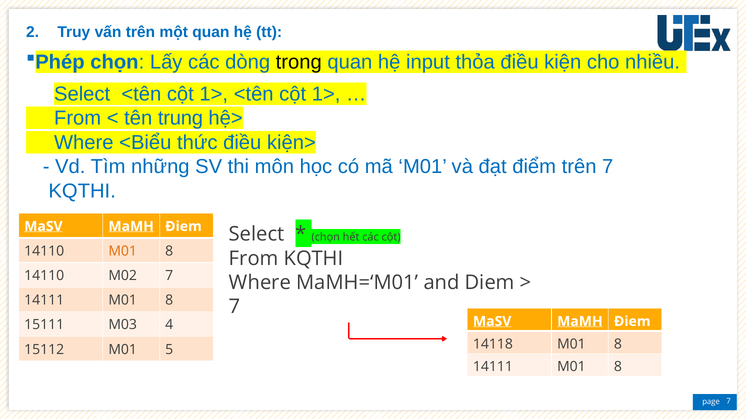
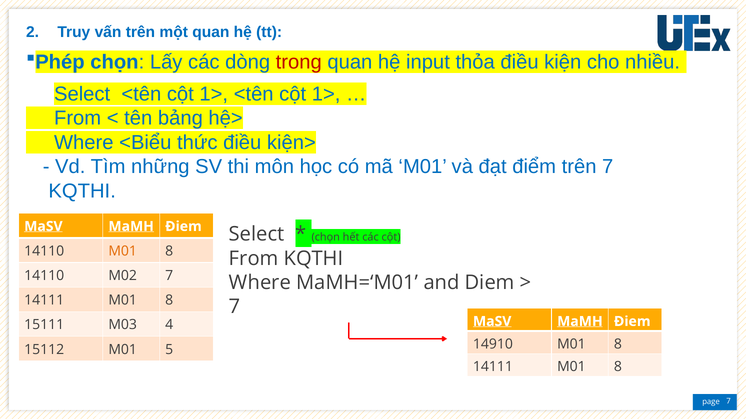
trong colour: black -> red
trung: trung -> bảng
14118: 14118 -> 14910
